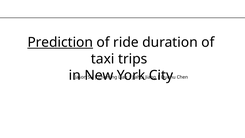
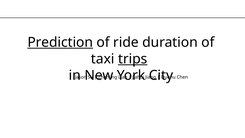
trips underline: none -> present
